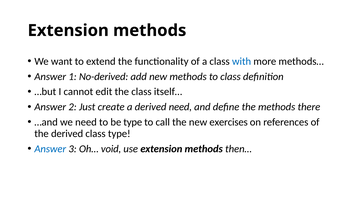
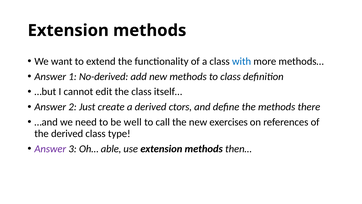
derived need: need -> ctors
be type: type -> well
Answer at (50, 148) colour: blue -> purple
void: void -> able
